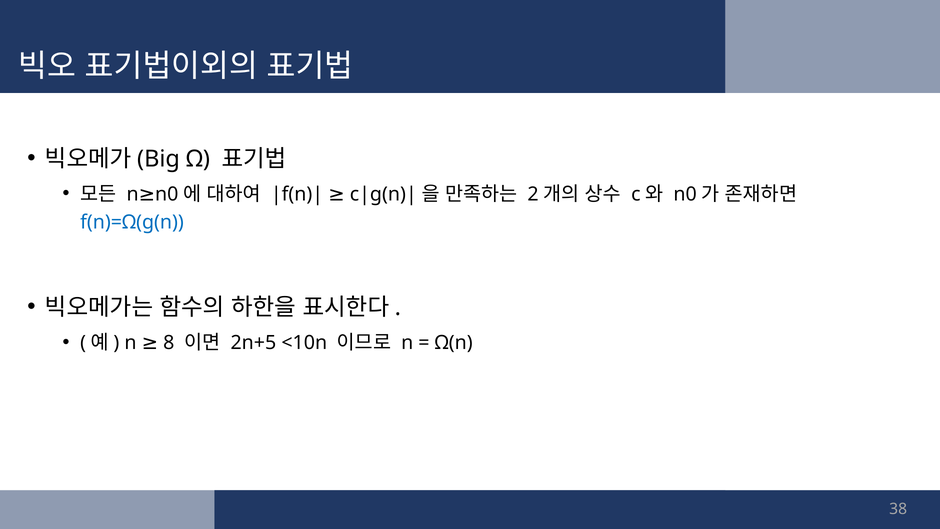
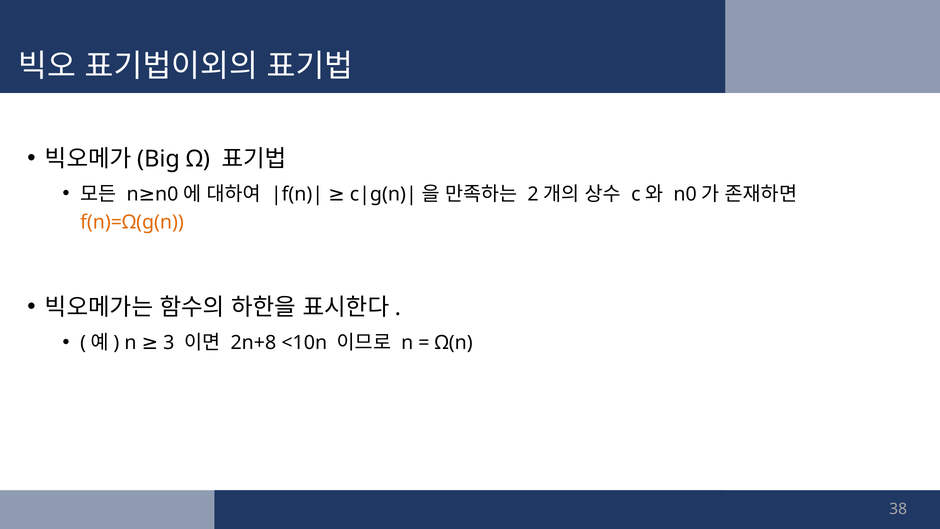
f(n)=Ω(g(n colour: blue -> orange
8: 8 -> 3
2n+5: 2n+5 -> 2n+8
